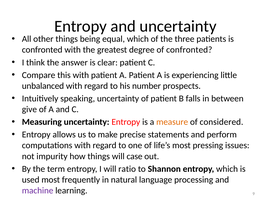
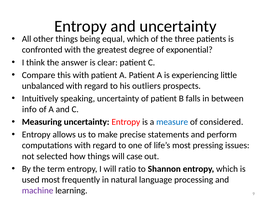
of confronted: confronted -> exponential
number: number -> outliers
give: give -> info
measure colour: orange -> blue
impurity: impurity -> selected
